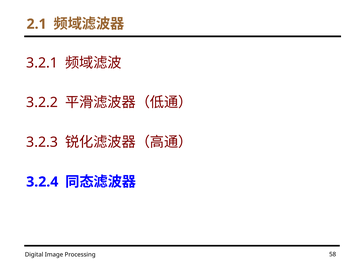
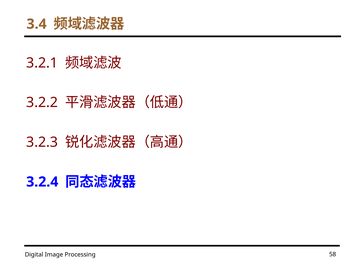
2.1: 2.1 -> 3.4
